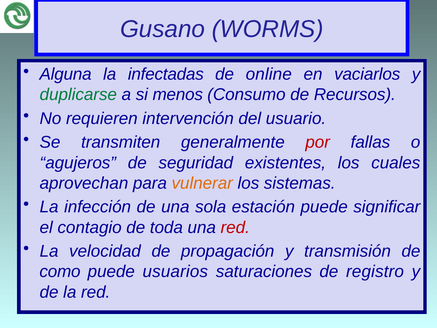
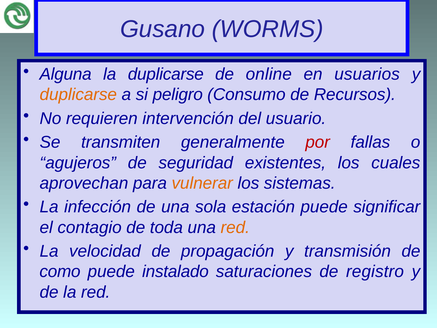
la infectadas: infectadas -> duplicarse
vaciarlos: vaciarlos -> usuarios
duplicarse at (78, 95) colour: green -> orange
menos: menos -> peligro
red at (235, 227) colour: red -> orange
usuarios: usuarios -> instalado
